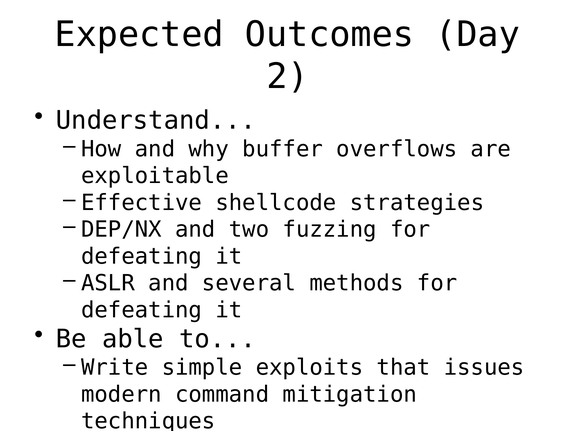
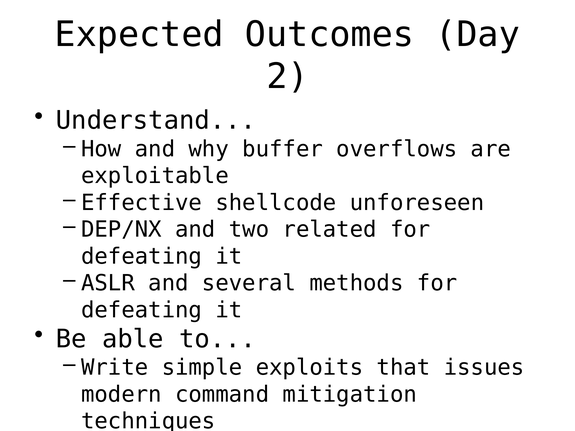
strategies: strategies -> unforeseen
fuzzing: fuzzing -> related
